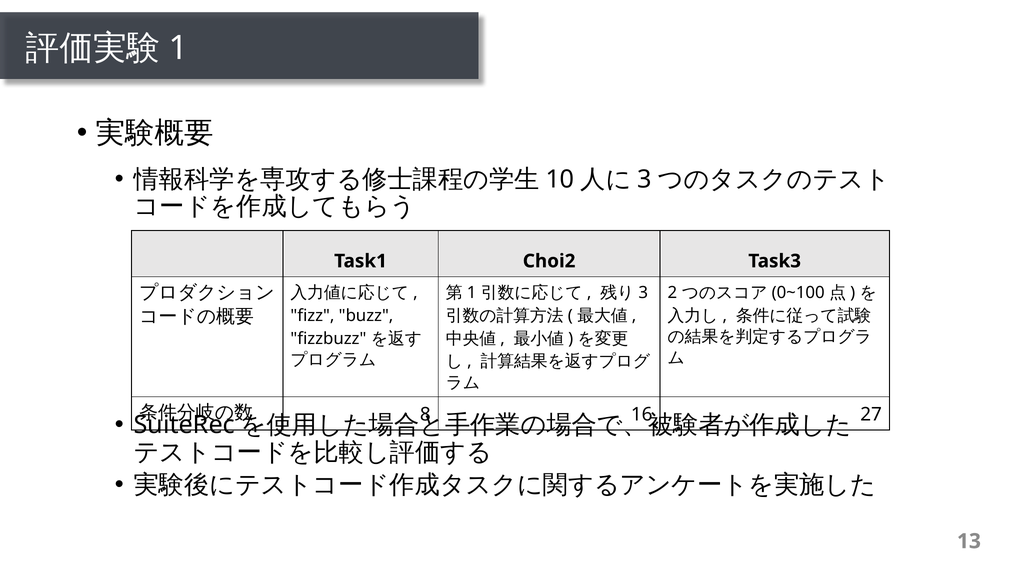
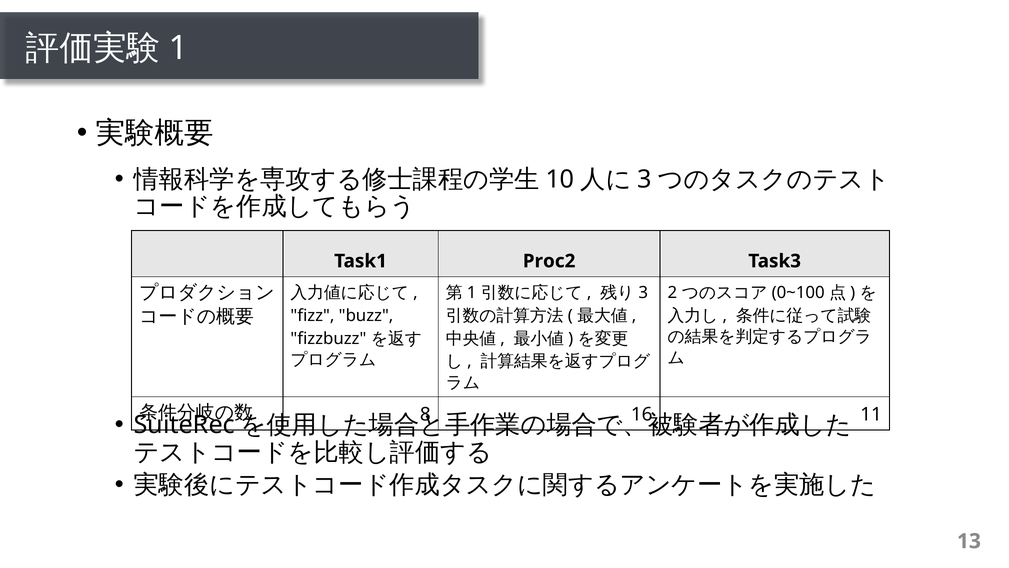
Choi2: Choi2 -> Proc2
27: 27 -> 11
